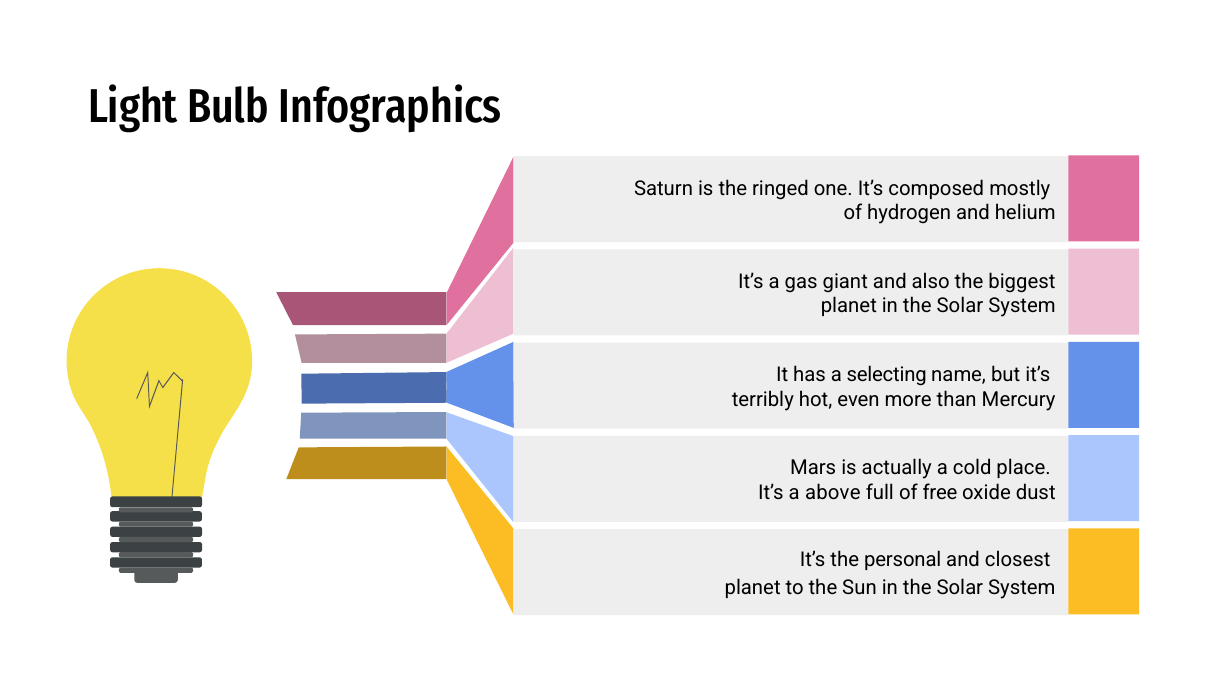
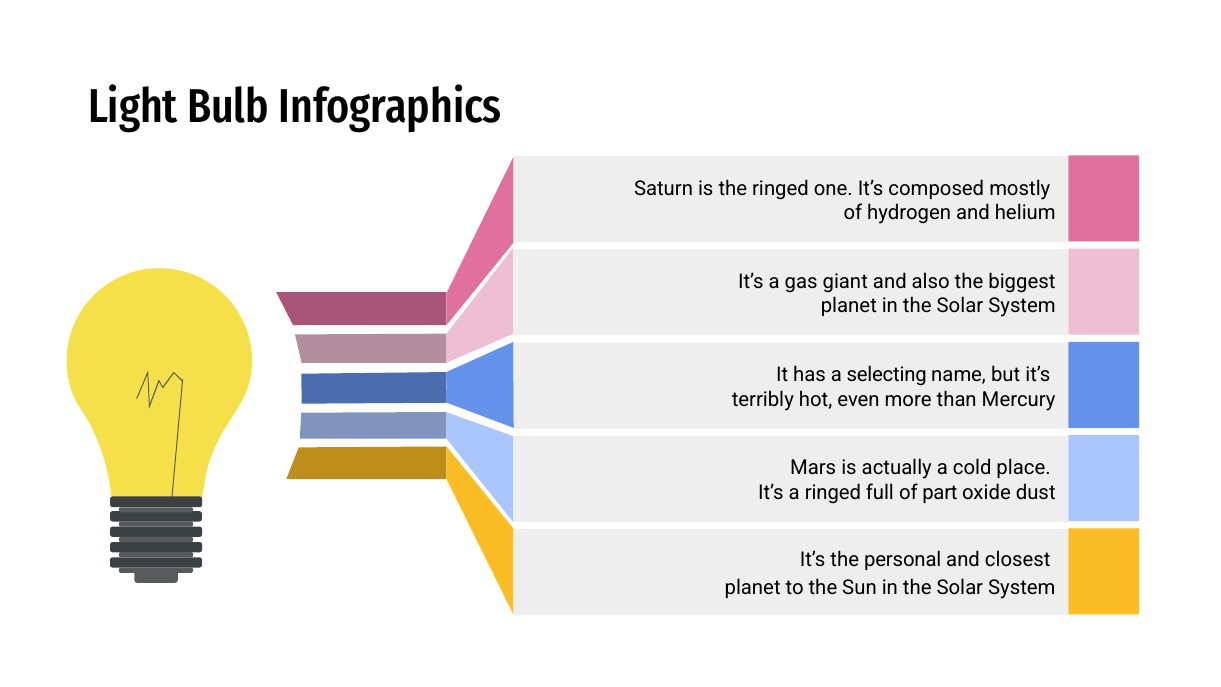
a above: above -> ringed
free: free -> part
